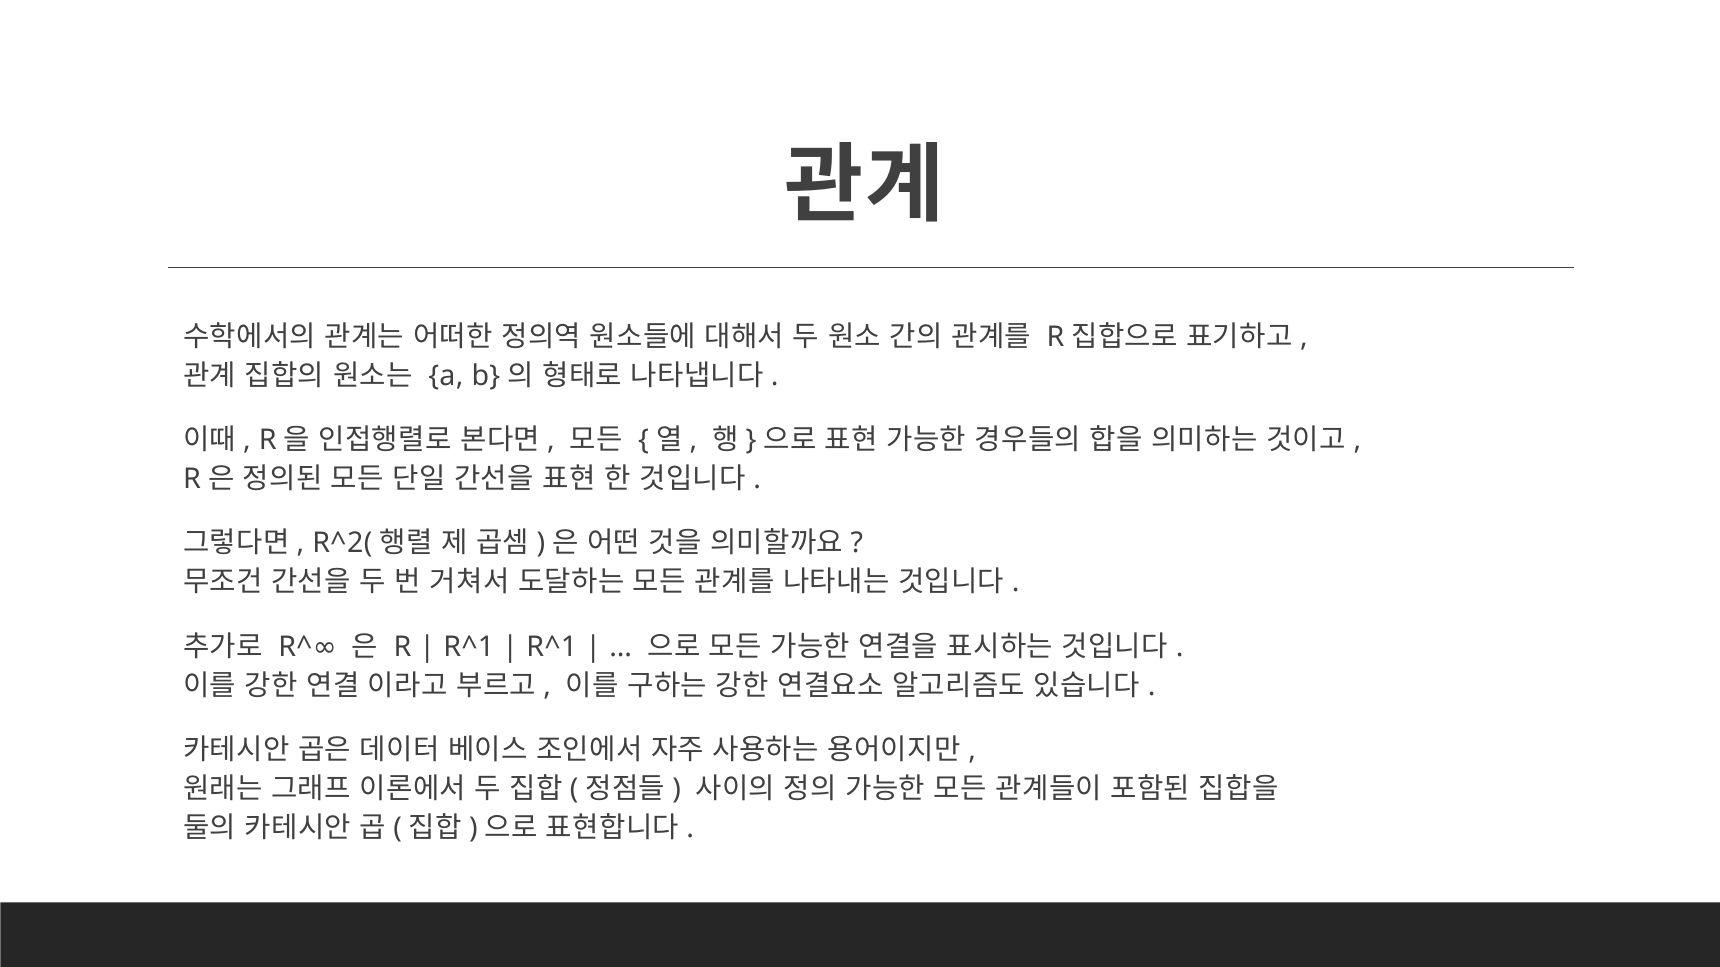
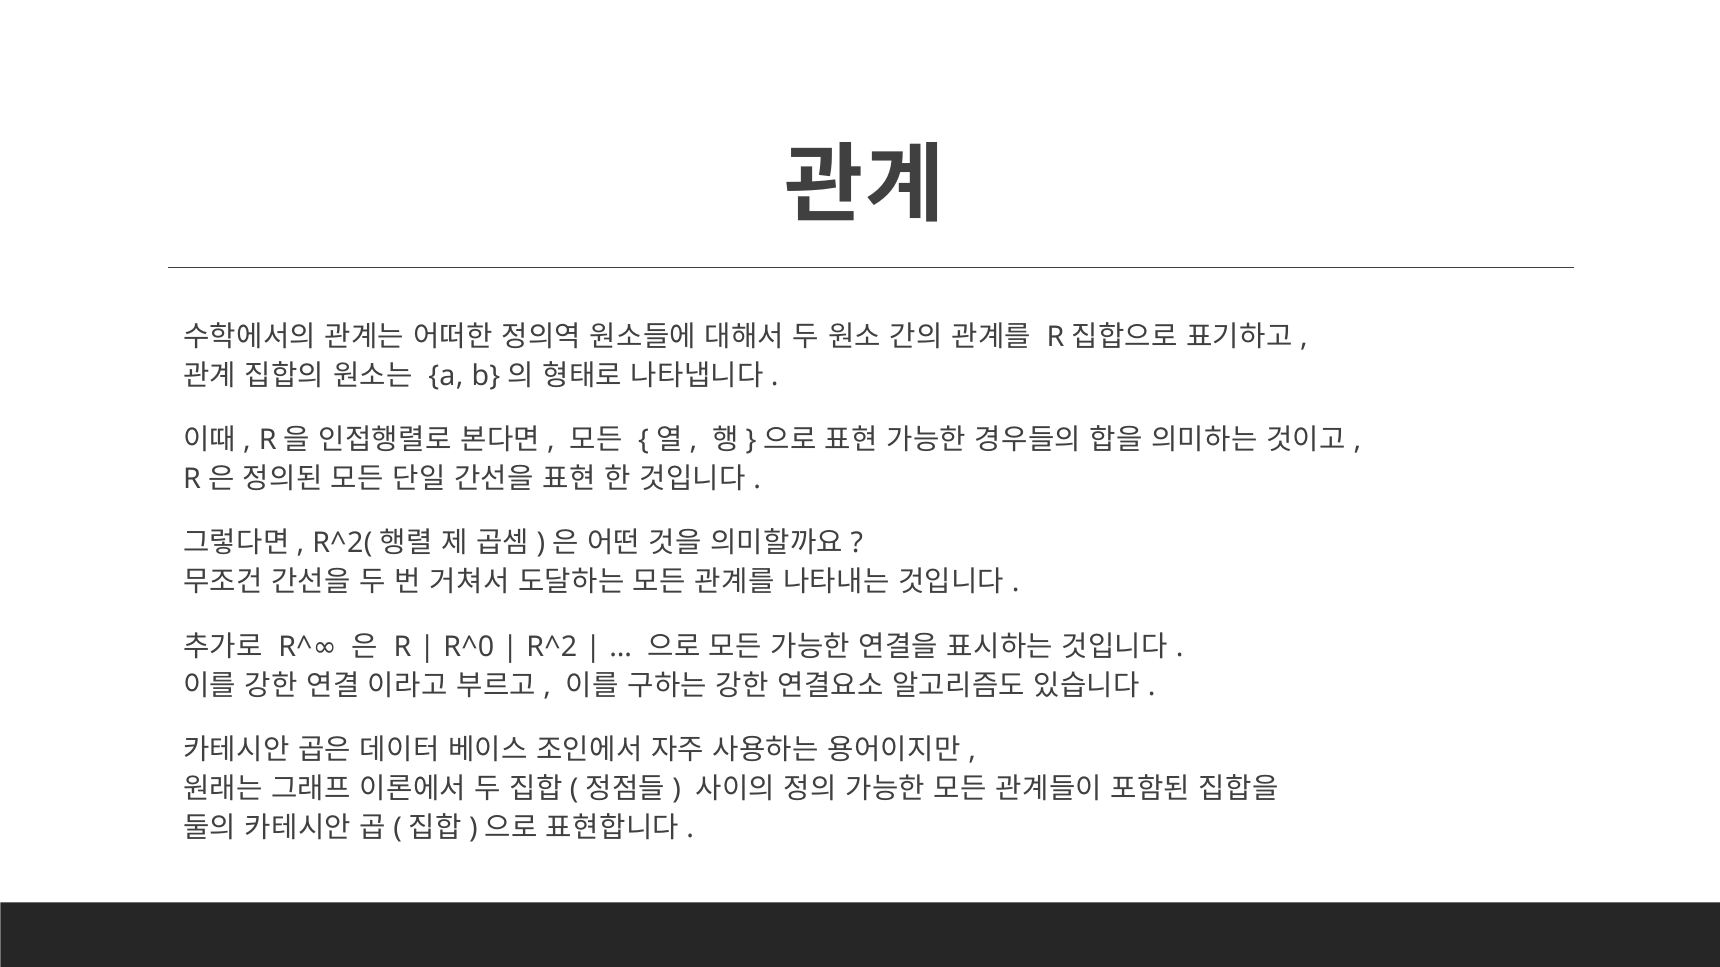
R^1 at (469, 647): R^1 -> R^0
R^1 at (552, 647): R^1 -> R^2
